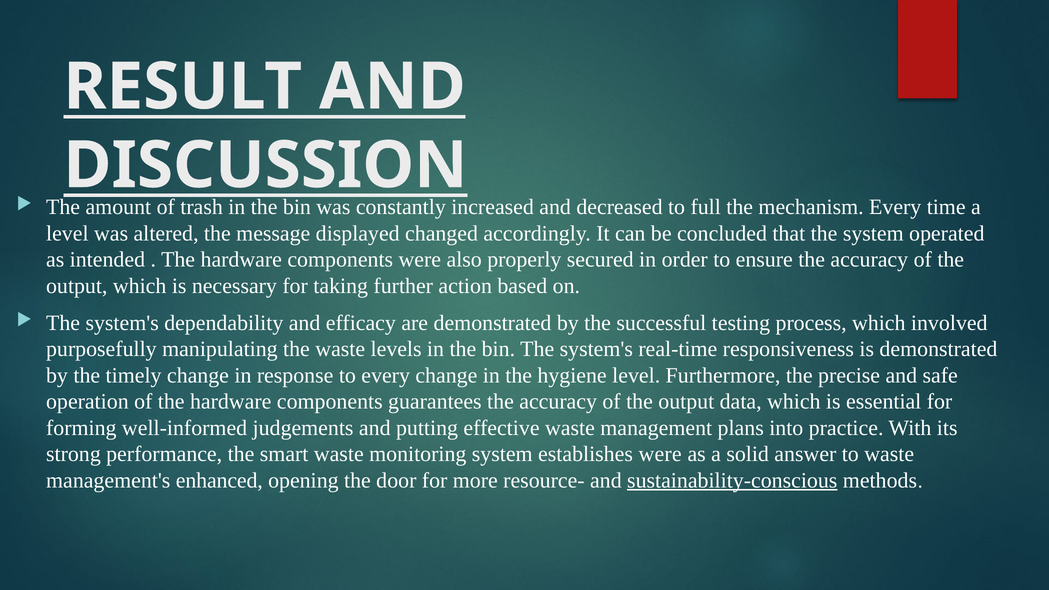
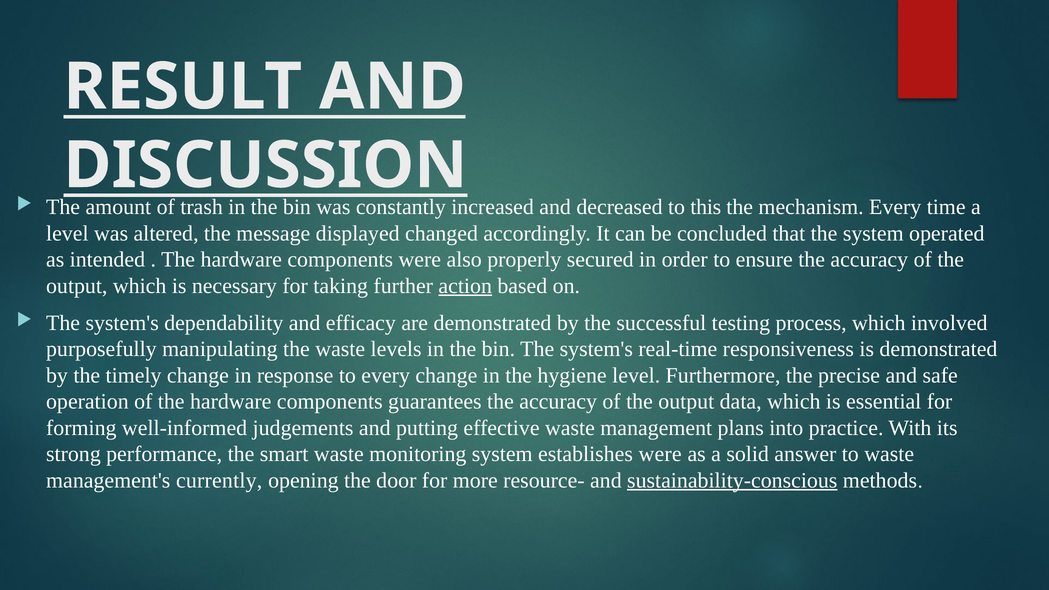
full: full -> this
action underline: none -> present
enhanced: enhanced -> currently
